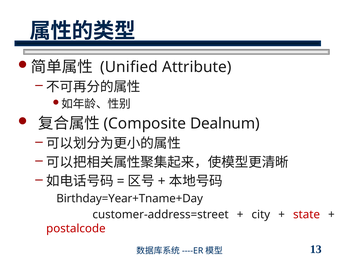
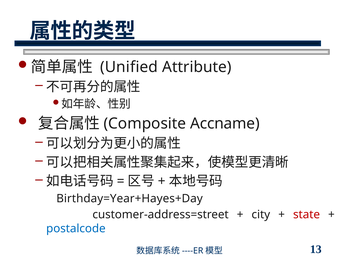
Dealnum: Dealnum -> Accname
Birthday=Year+Tname+Day: Birthday=Year+Tname+Day -> Birthday=Year+Hayes+Day
postalcode colour: red -> blue
